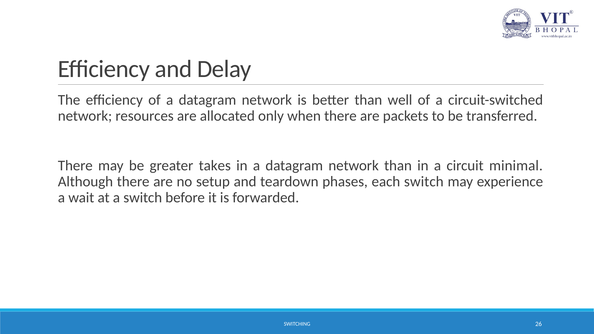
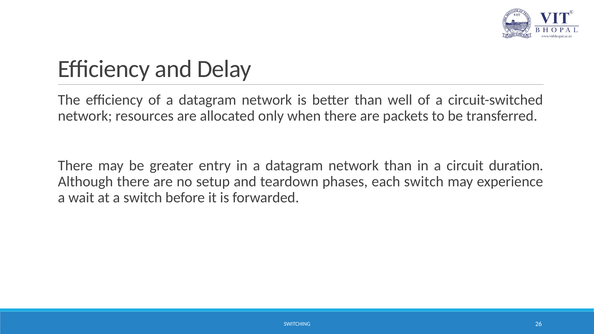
takes: takes -> entry
minimal: minimal -> duration
